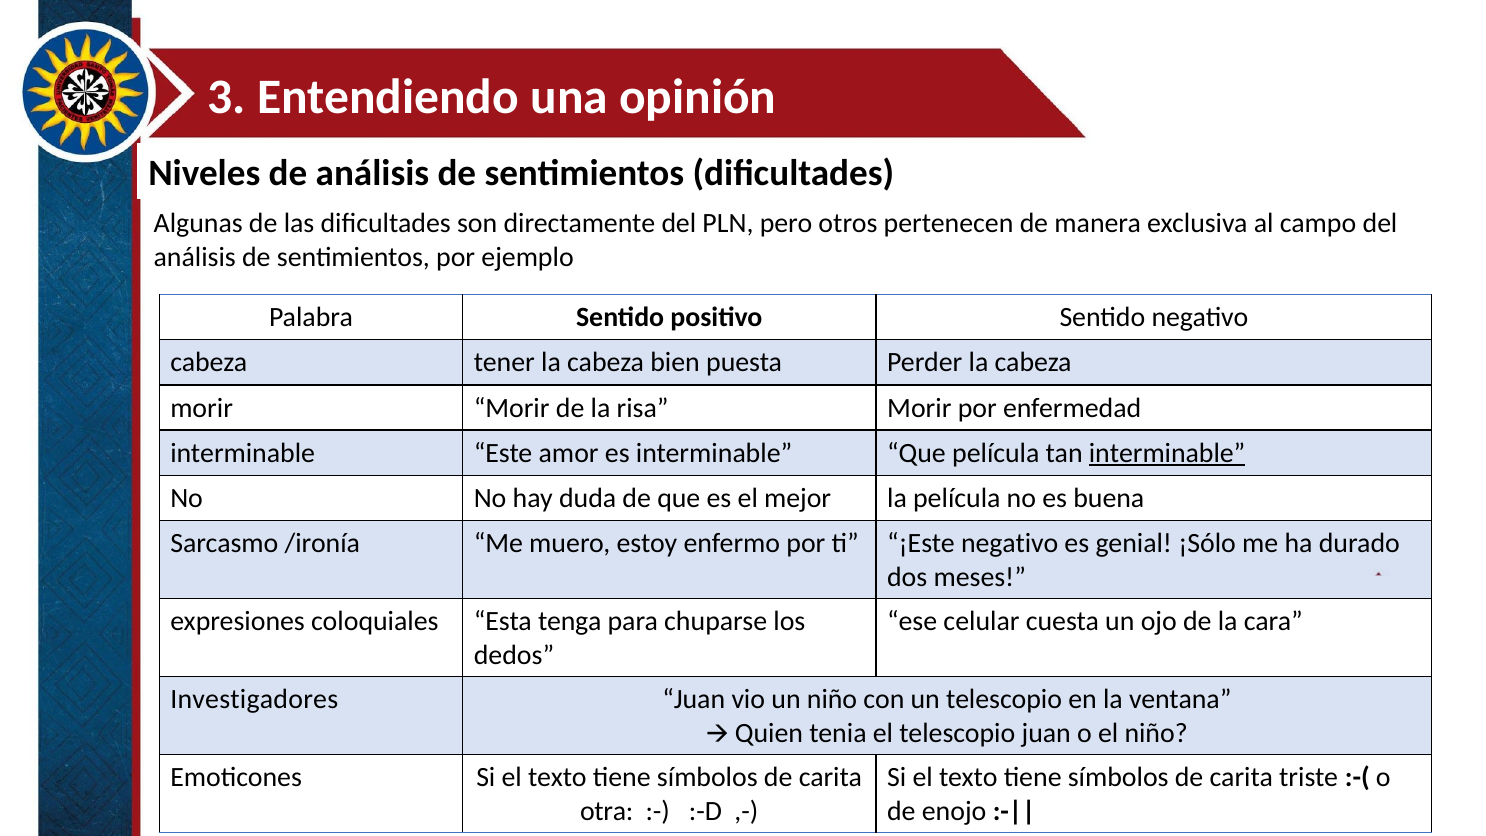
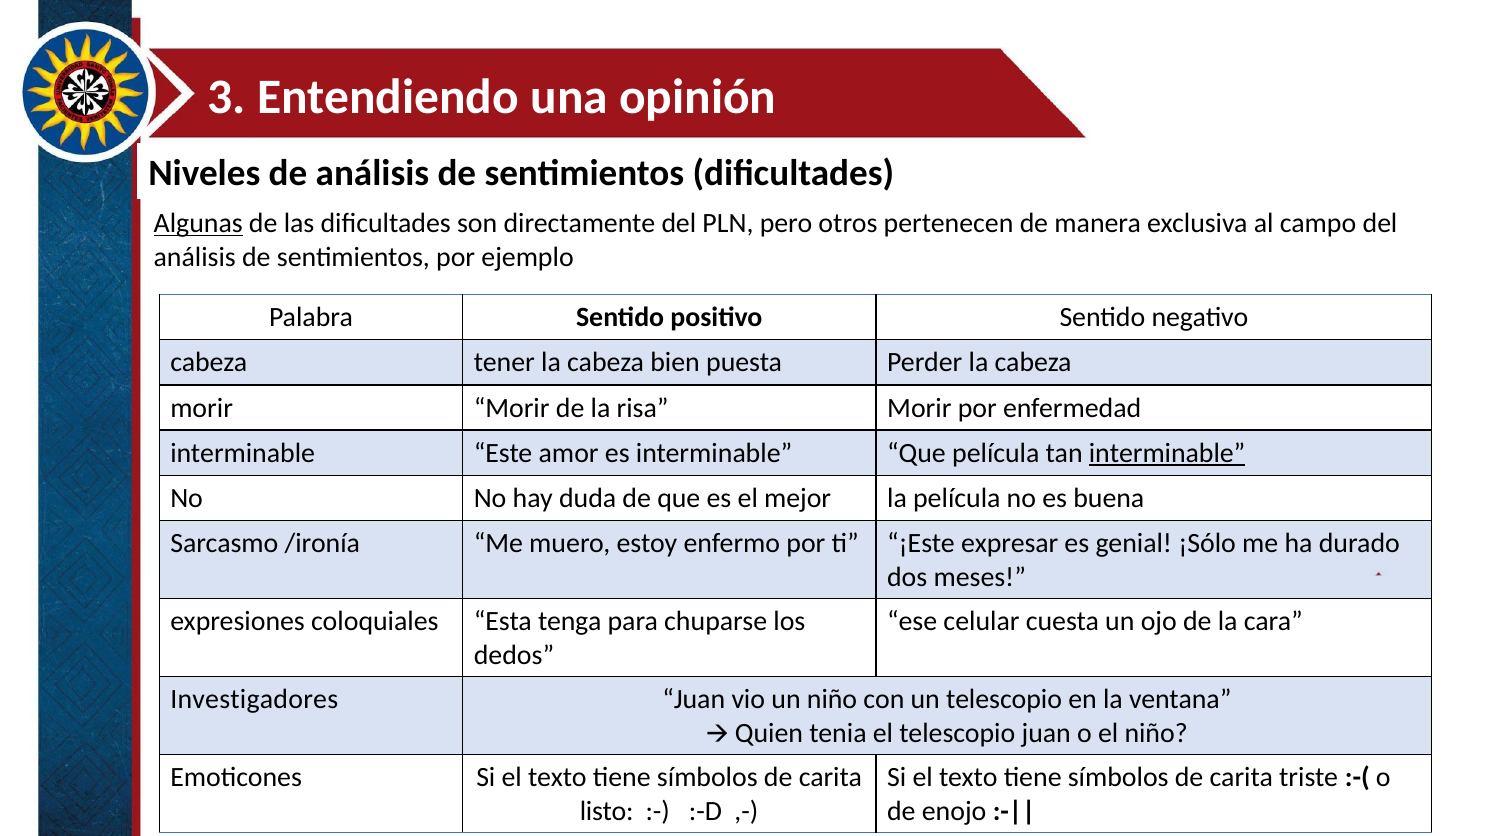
Algunas underline: none -> present
¡Este negativo: negativo -> expresar
otra: otra -> listo
